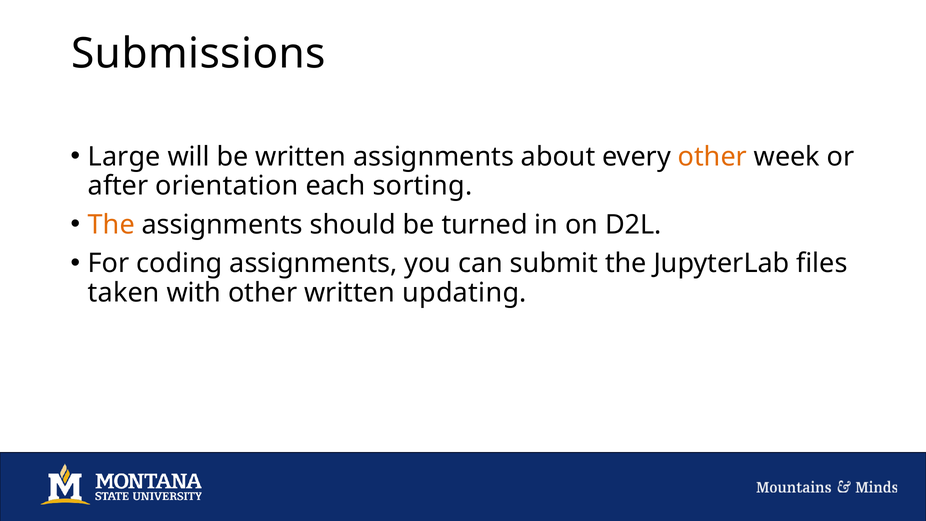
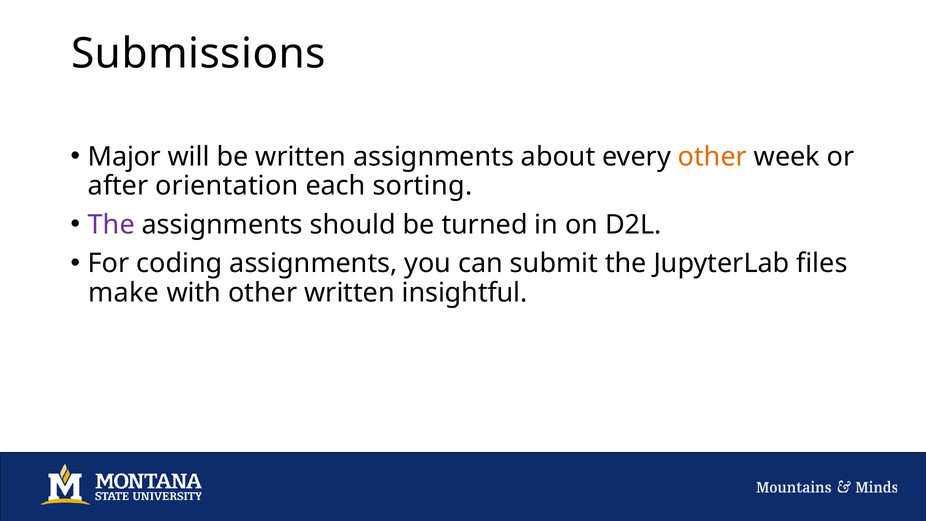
Large: Large -> Major
The at (111, 225) colour: orange -> purple
taken: taken -> make
updating: updating -> insightful
